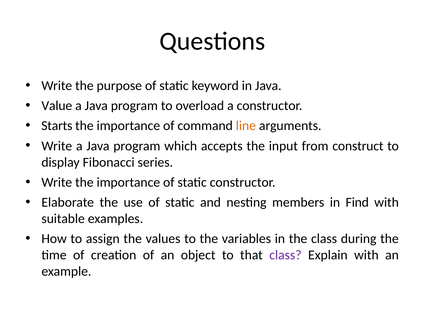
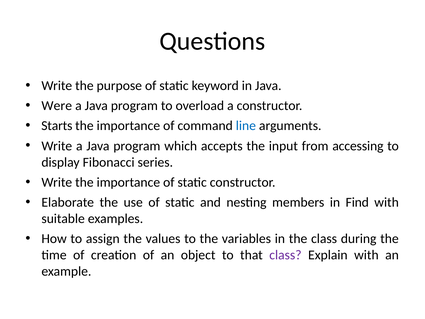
Value: Value -> Were
line colour: orange -> blue
construct: construct -> accessing
